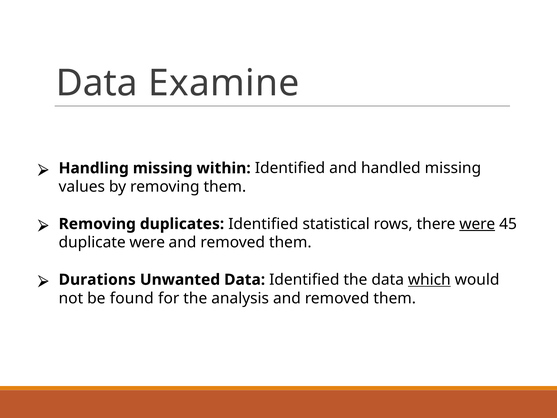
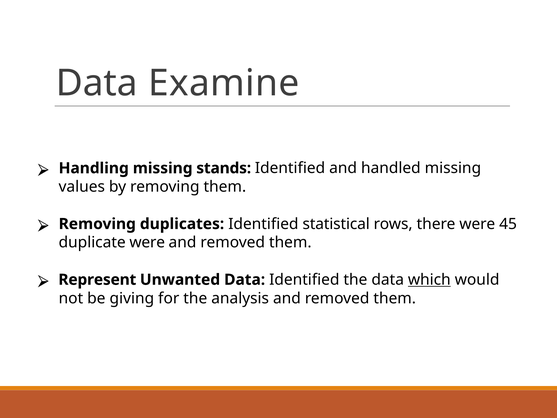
within: within -> stands
were at (477, 224) underline: present -> none
Durations: Durations -> Represent
found: found -> giving
